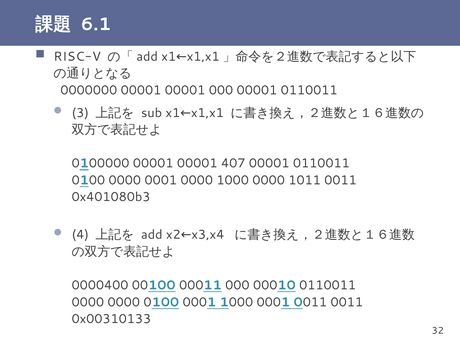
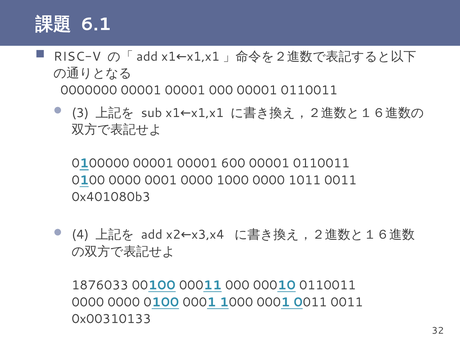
407: 407 -> 600
0000400: 0000400 -> 1876033
